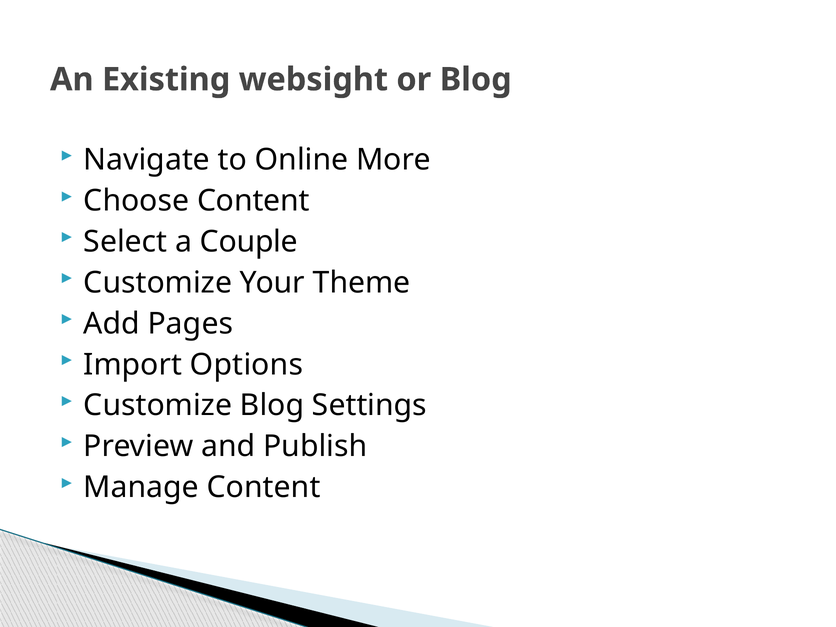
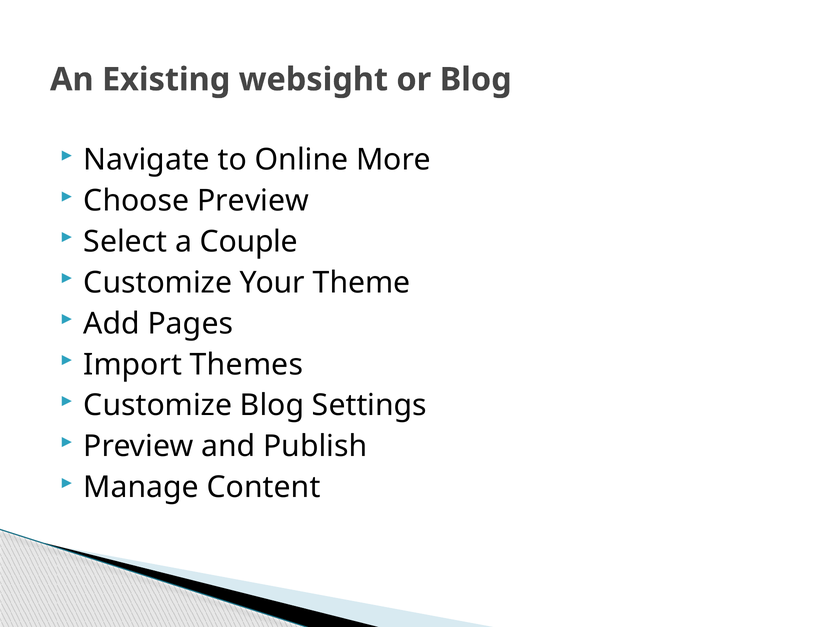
Choose Content: Content -> Preview
Options: Options -> Themes
